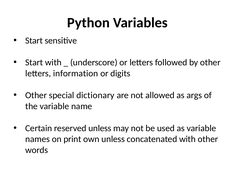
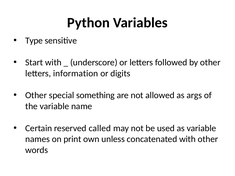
Start at (34, 41): Start -> Type
dictionary: dictionary -> something
reserved unless: unless -> called
